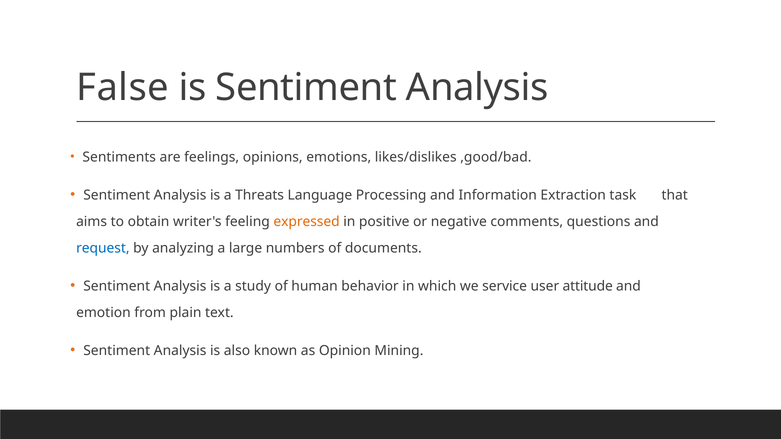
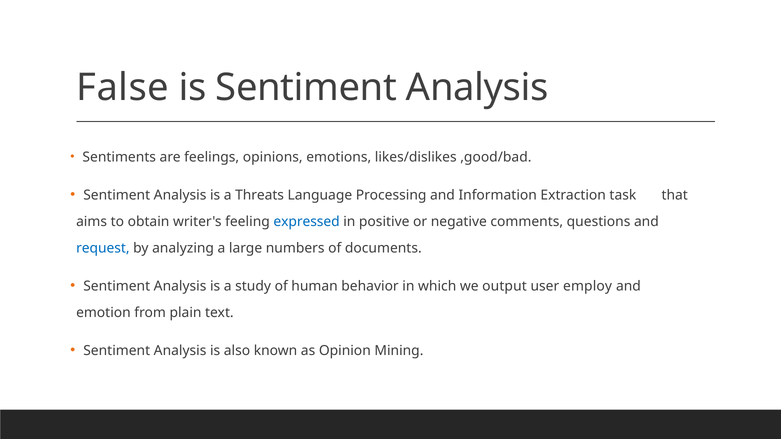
expressed colour: orange -> blue
service: service -> output
attitude: attitude -> employ
